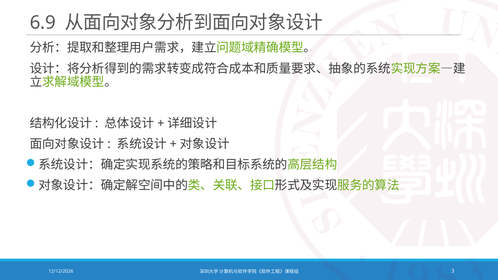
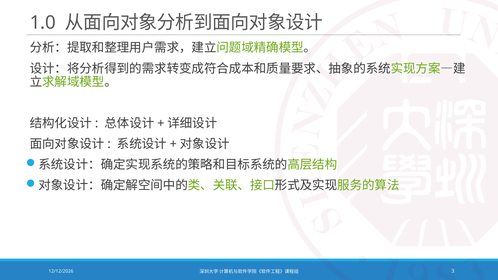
6.9: 6.9 -> 1.0
